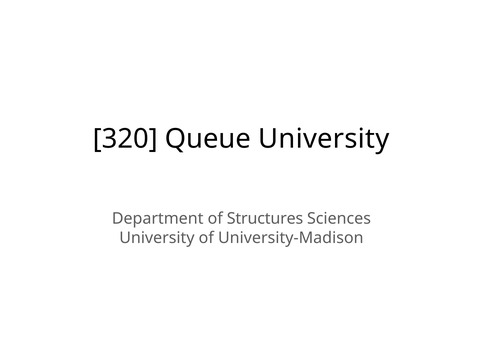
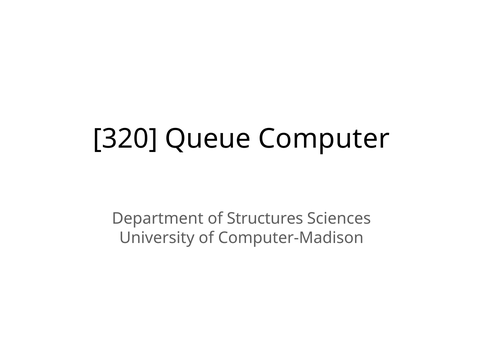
Queue University: University -> Computer
University-Madison: University-Madison -> Computer-Madison
